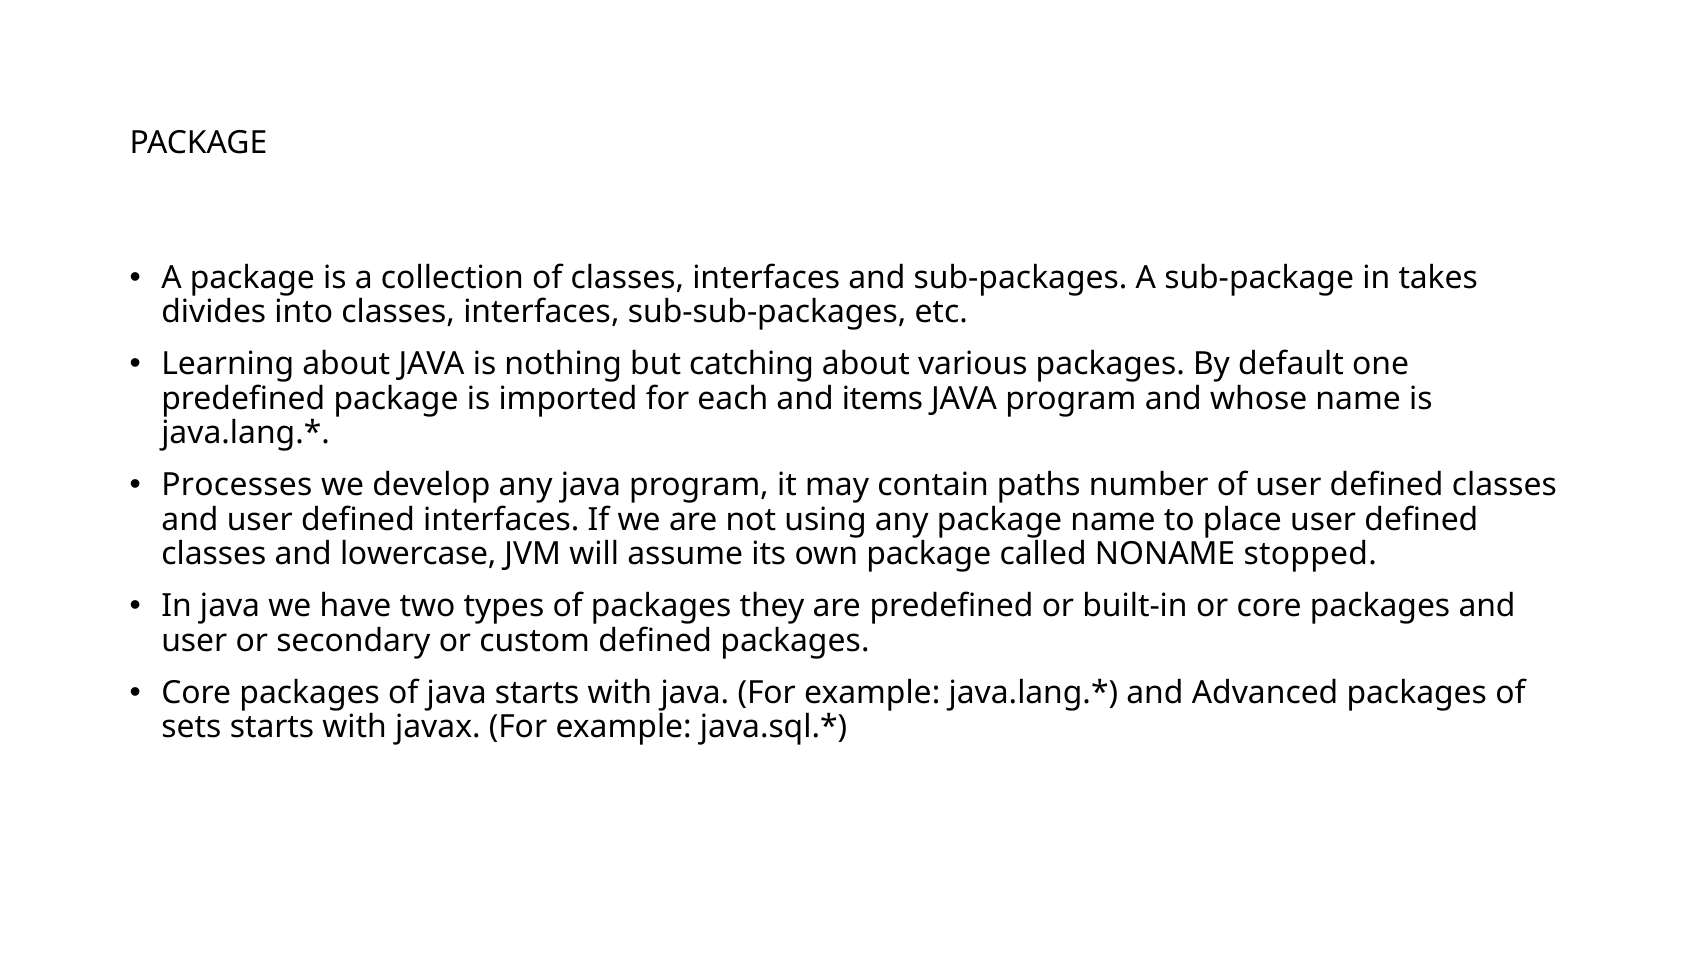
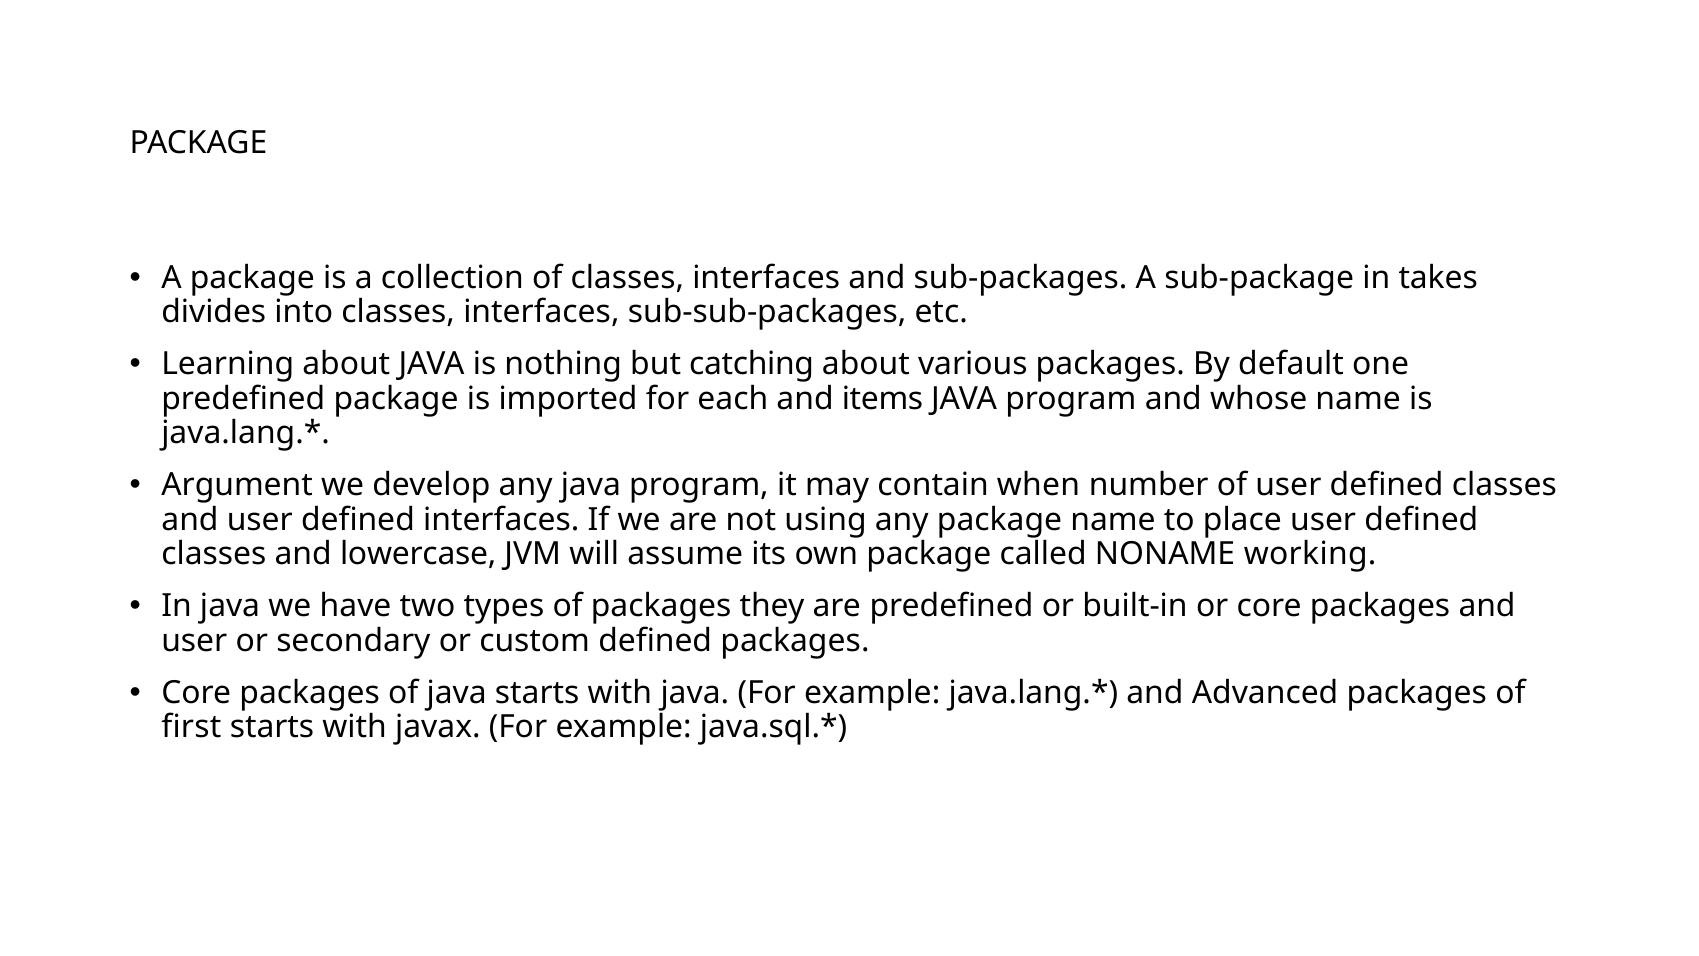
Processes: Processes -> Argument
paths: paths -> when
stopped: stopped -> working
sets: sets -> first
